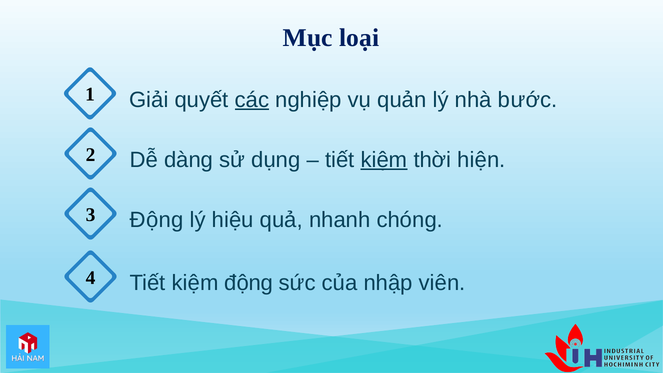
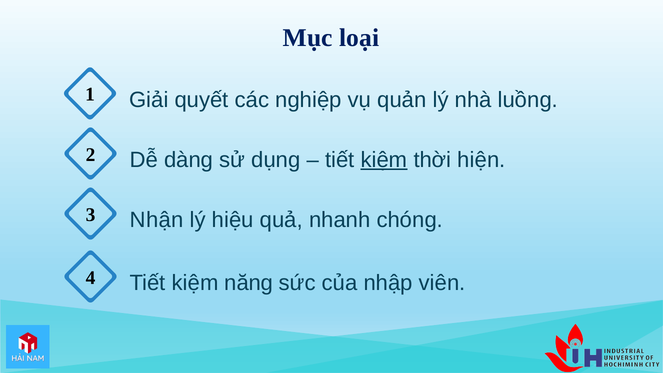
các underline: present -> none
bước: bước -> luồng
Động at (157, 220): Động -> Nhận
kiệm động: động -> năng
